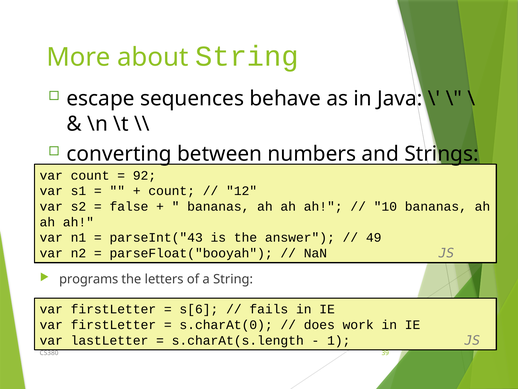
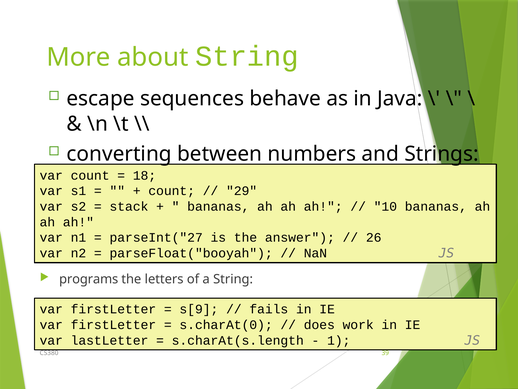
92: 92 -> 18
12: 12 -> 29
false: false -> stack
parseInt("43: parseInt("43 -> parseInt("27
49: 49 -> 26
s[6: s[6 -> s[9
